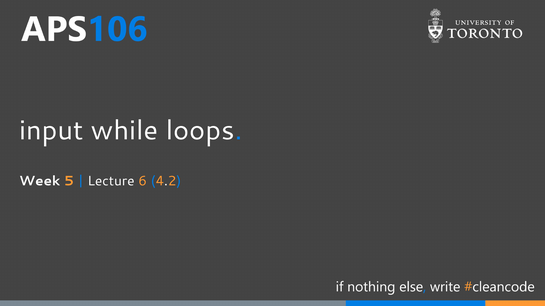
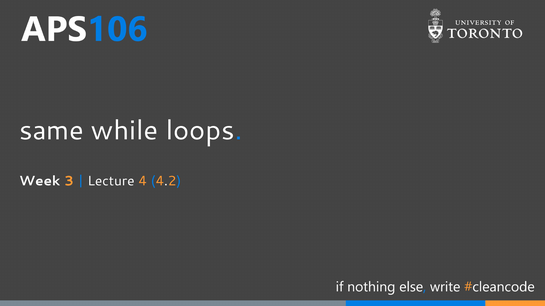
input: input -> same
5: 5 -> 3
6: 6 -> 4
